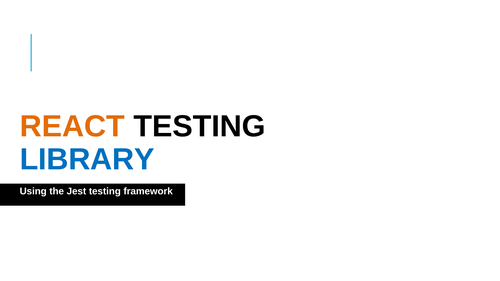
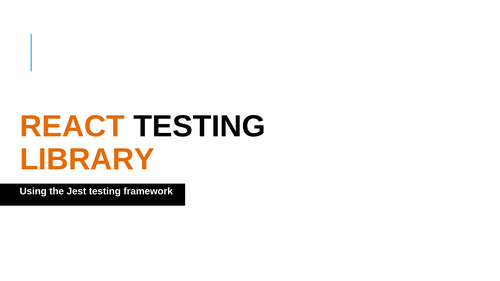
LIBRARY colour: blue -> orange
